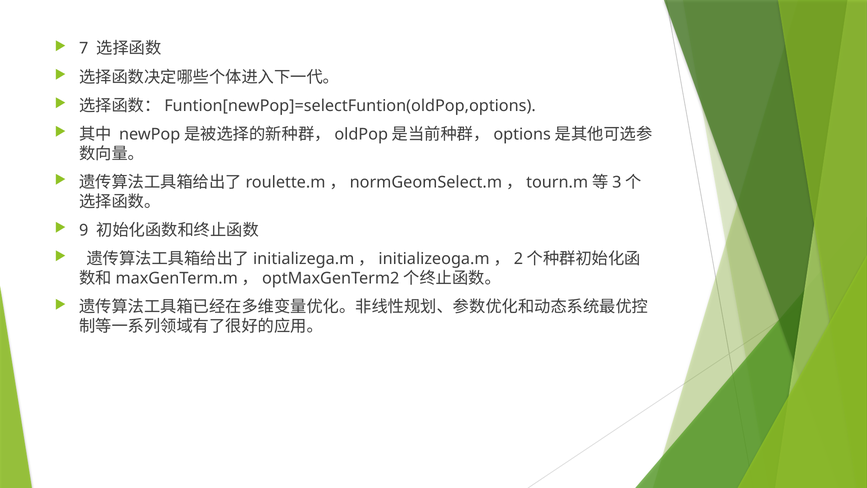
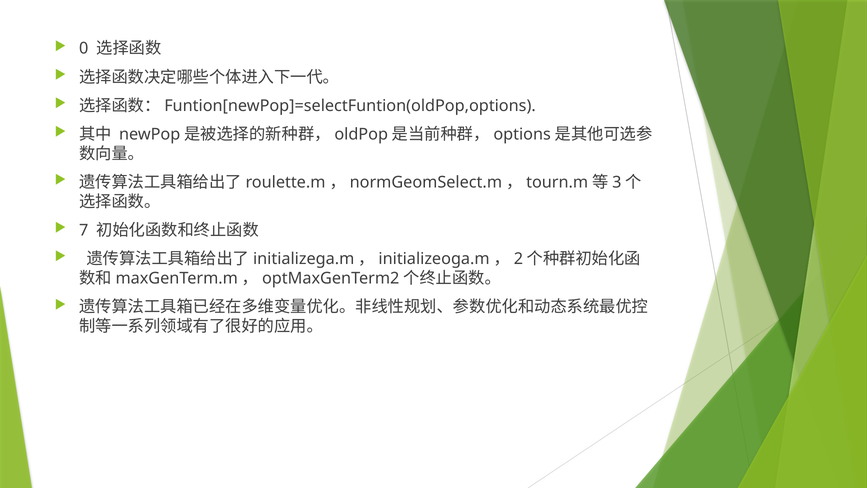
7: 7 -> 0
9: 9 -> 7
